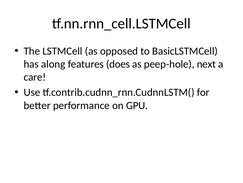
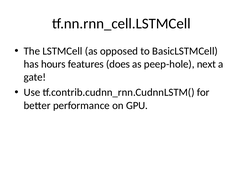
along: along -> hours
care: care -> gate
